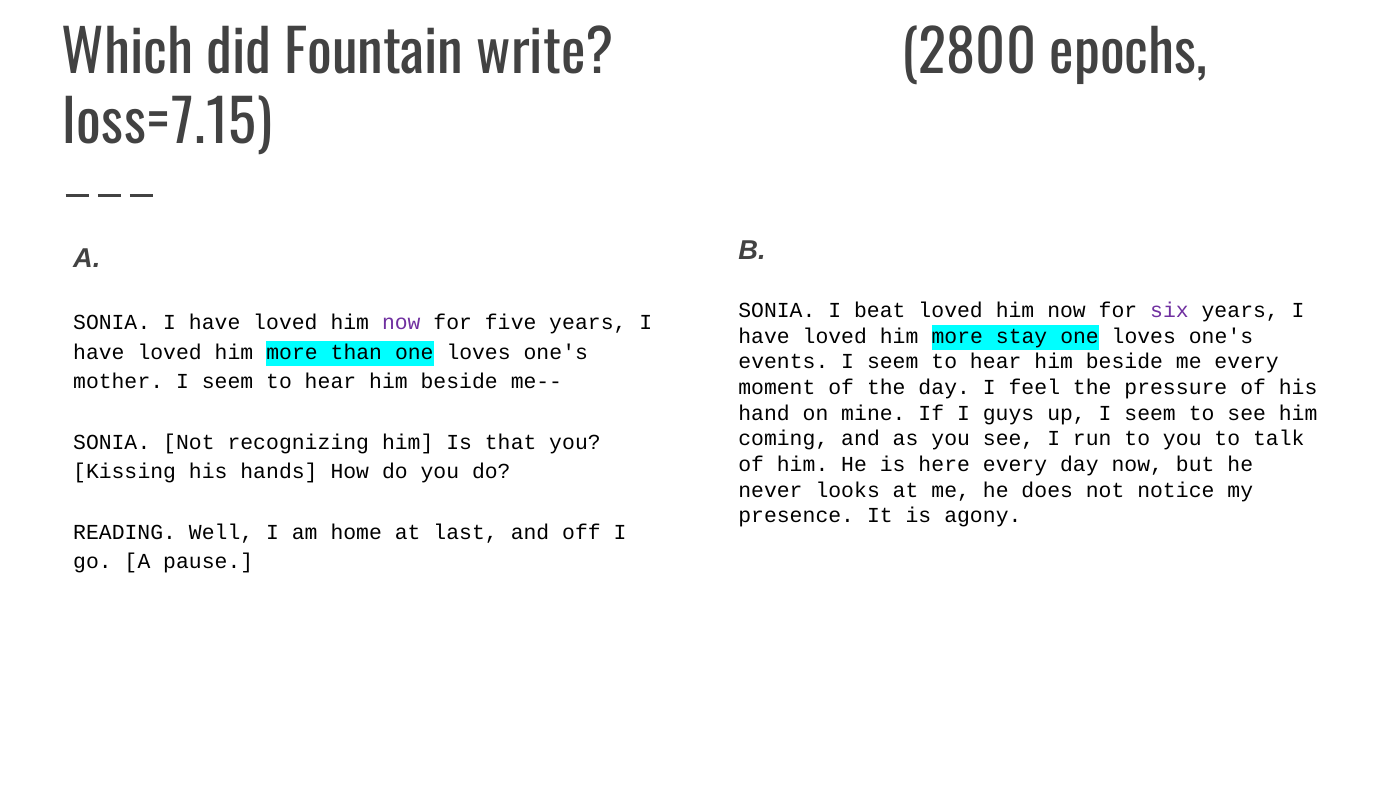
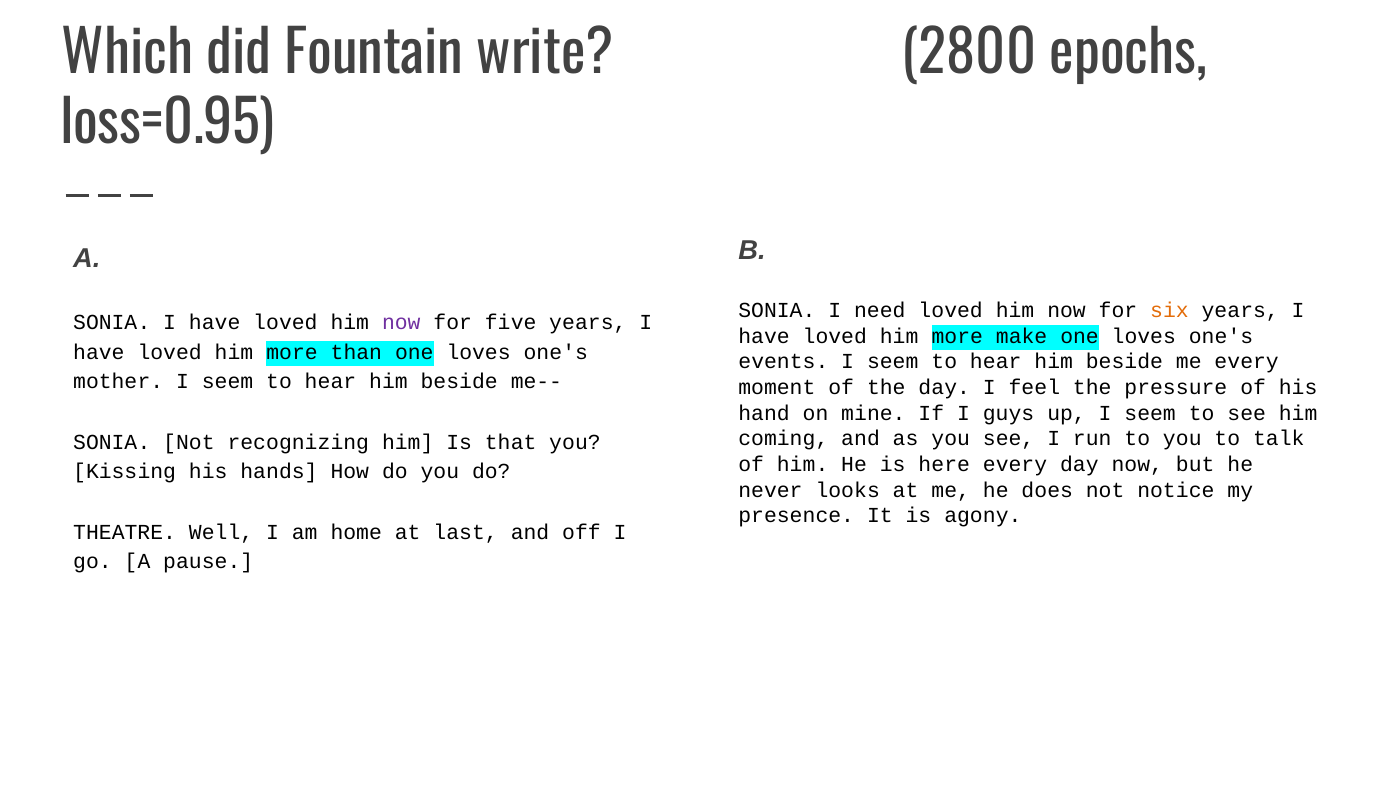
loss=7.15: loss=7.15 -> loss=0.95
beat: beat -> need
six colour: purple -> orange
stay: stay -> make
READING: READING -> THEATRE
